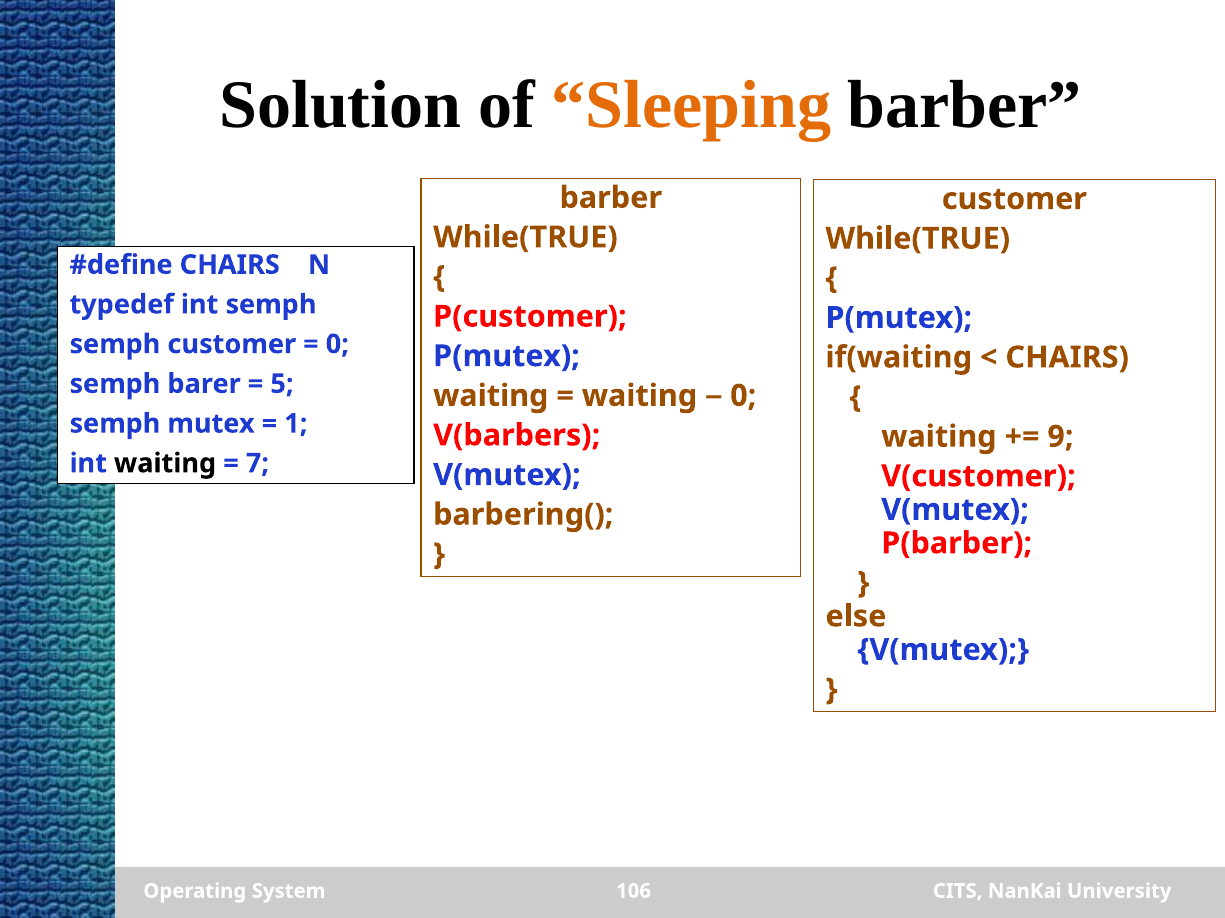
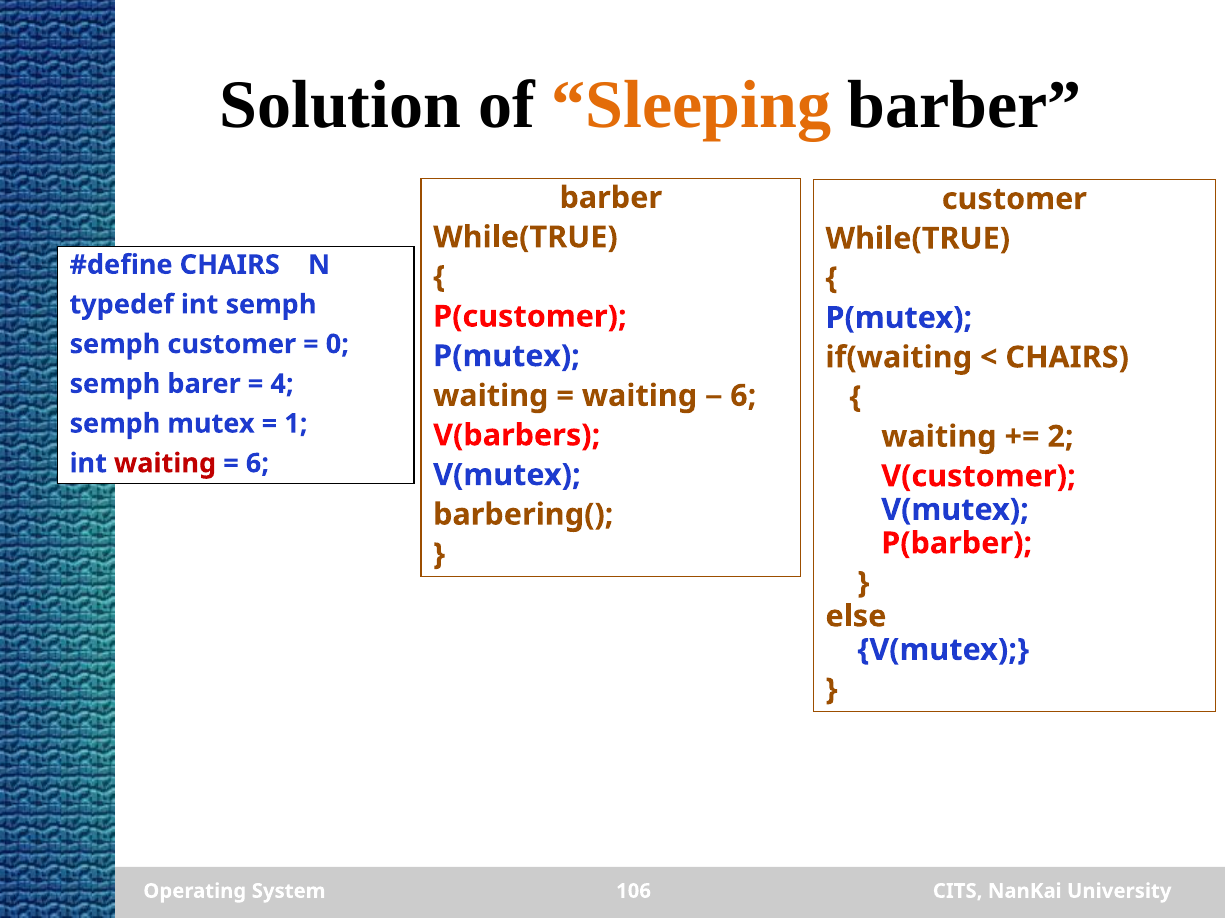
5: 5 -> 4
0 at (743, 396): 0 -> 6
9: 9 -> 2
waiting at (165, 464) colour: black -> red
7 at (257, 464): 7 -> 6
